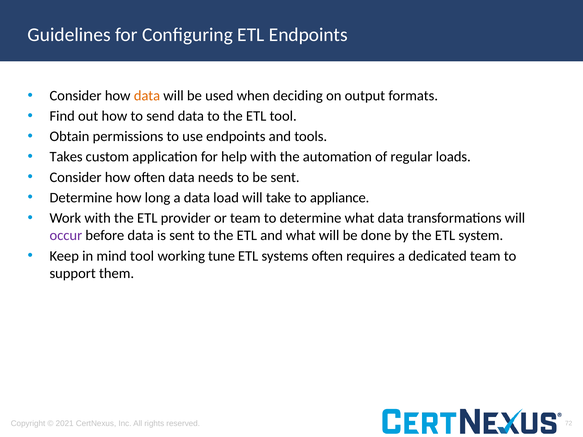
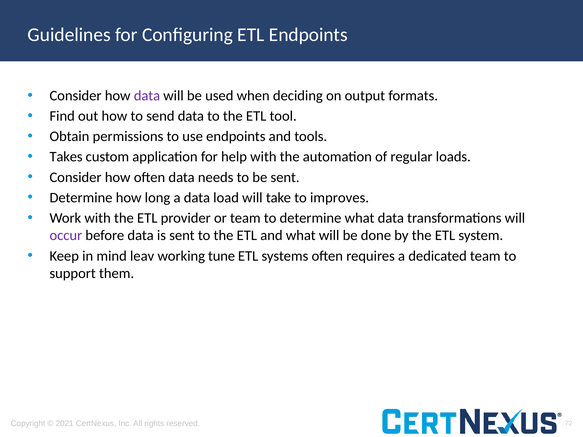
data at (147, 96) colour: orange -> purple
appliance: appliance -> improves
mind tool: tool -> leav
